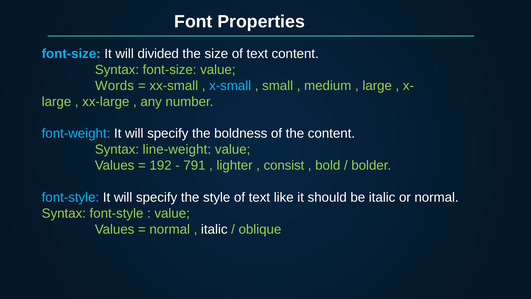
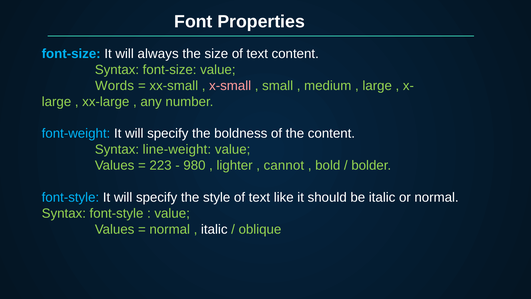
divided: divided -> always
x-small colour: light blue -> pink
192: 192 -> 223
791: 791 -> 980
consist: consist -> cannot
